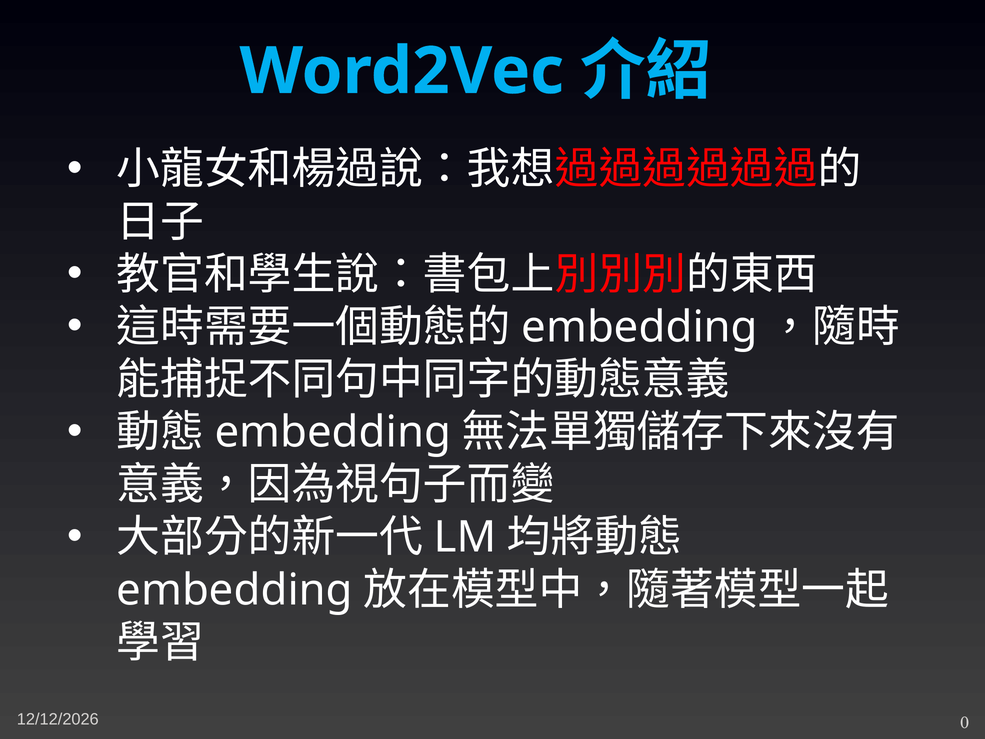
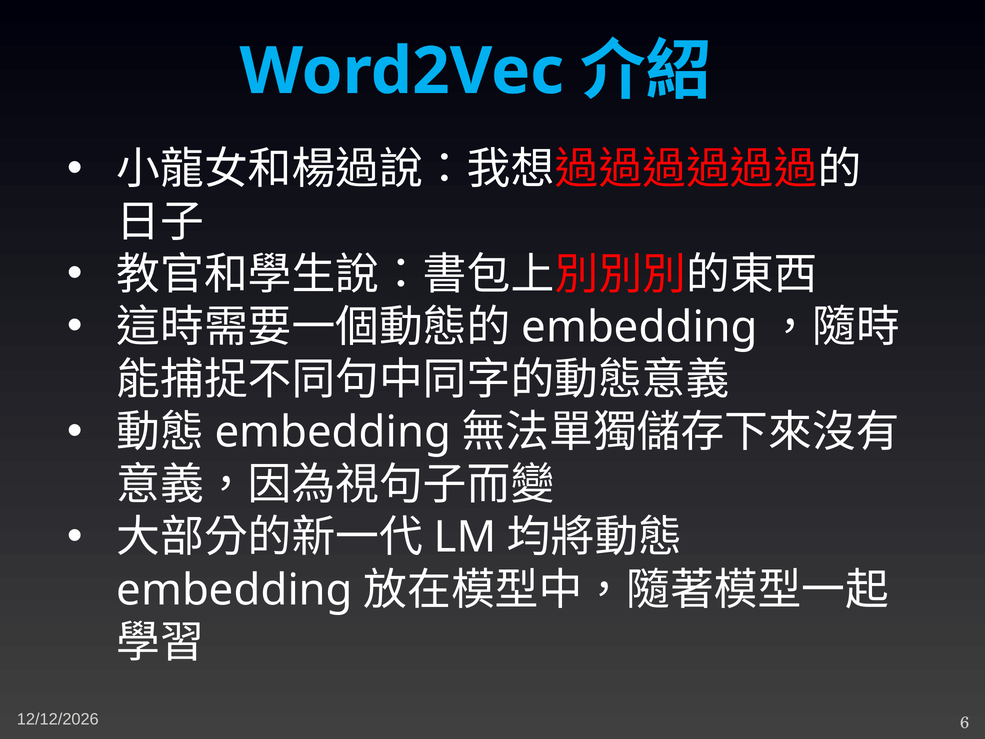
0: 0 -> 6
